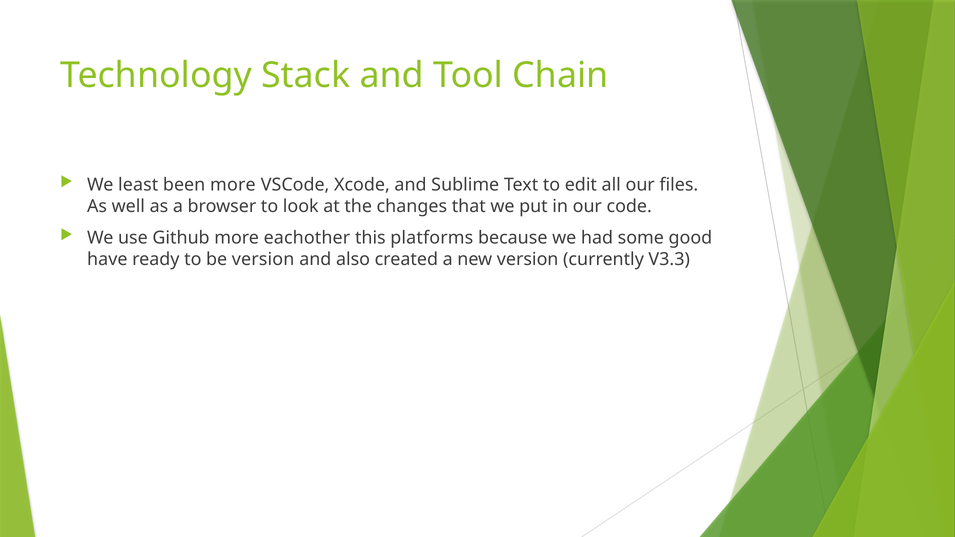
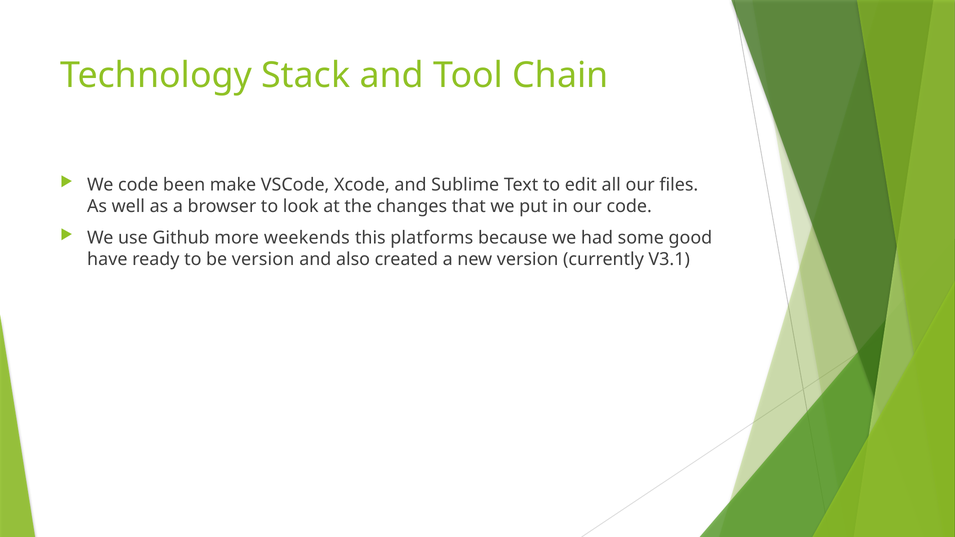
We least: least -> code
been more: more -> make
eachother: eachother -> weekends
V3.3: V3.3 -> V3.1
